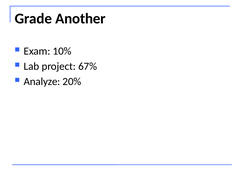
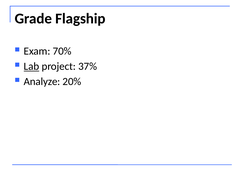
Another: Another -> Flagship
10%: 10% -> 70%
Lab underline: none -> present
67%: 67% -> 37%
